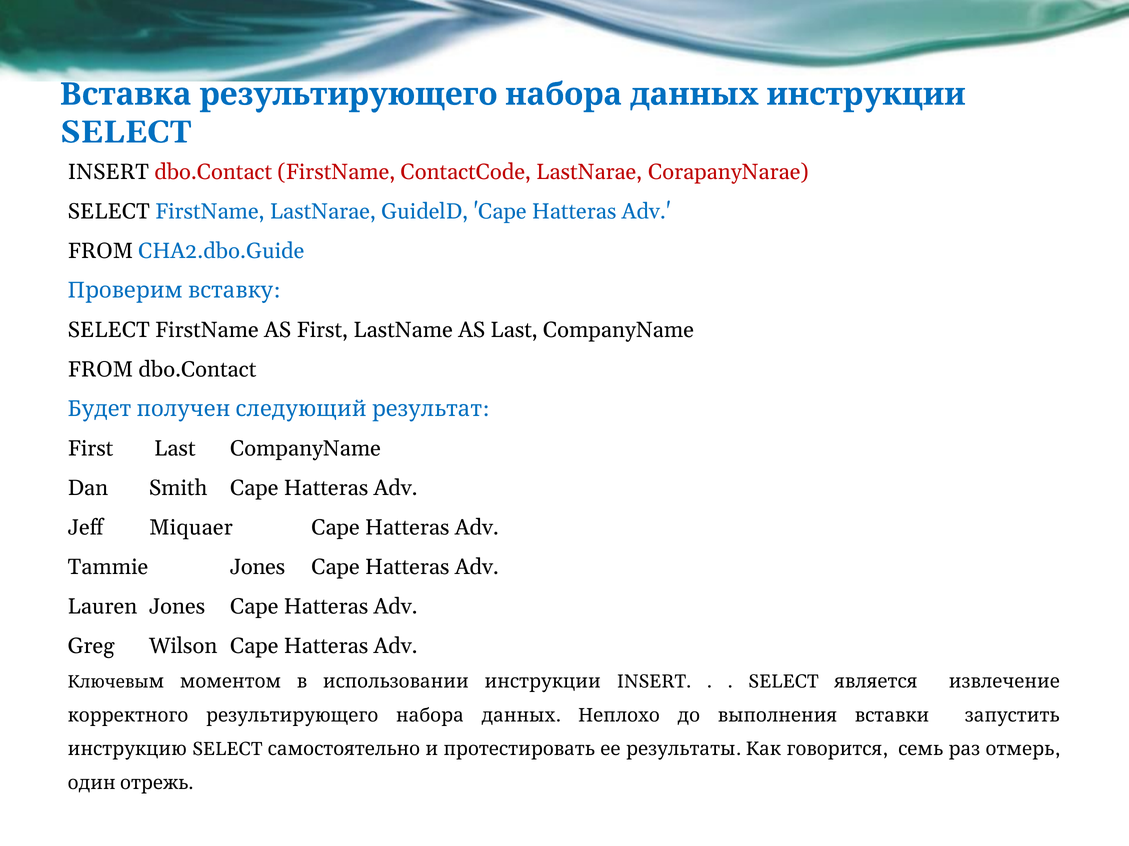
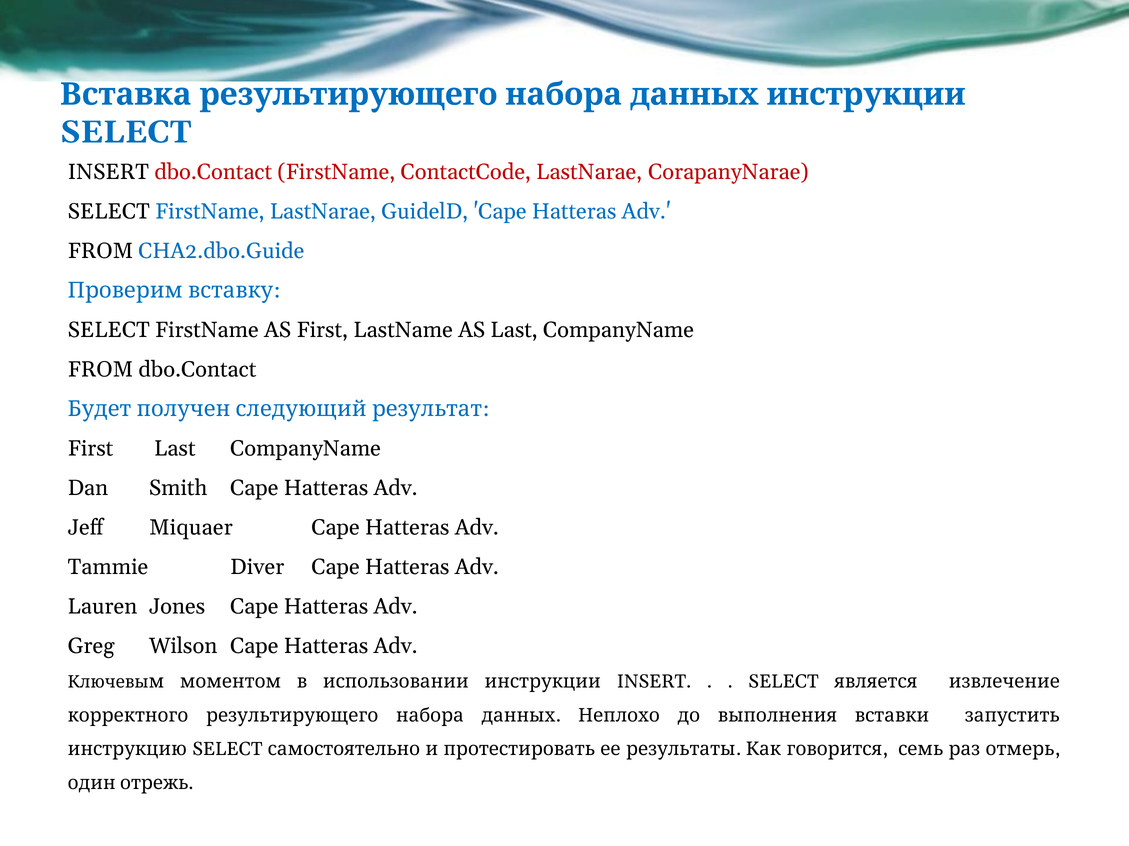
Tammie Jones: Jones -> Diver
